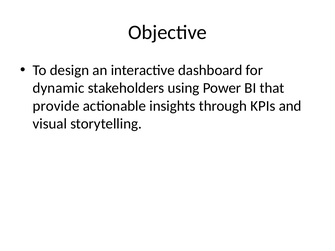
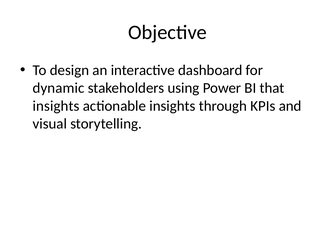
provide at (56, 106): provide -> insights
